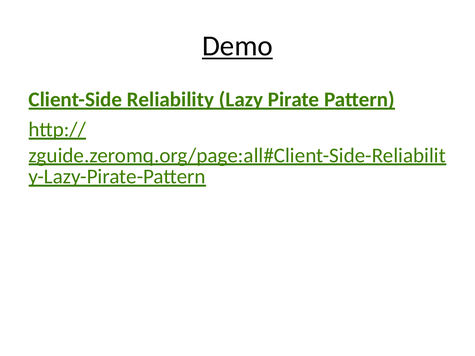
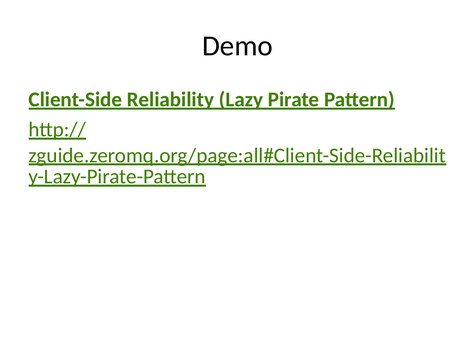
Demo underline: present -> none
